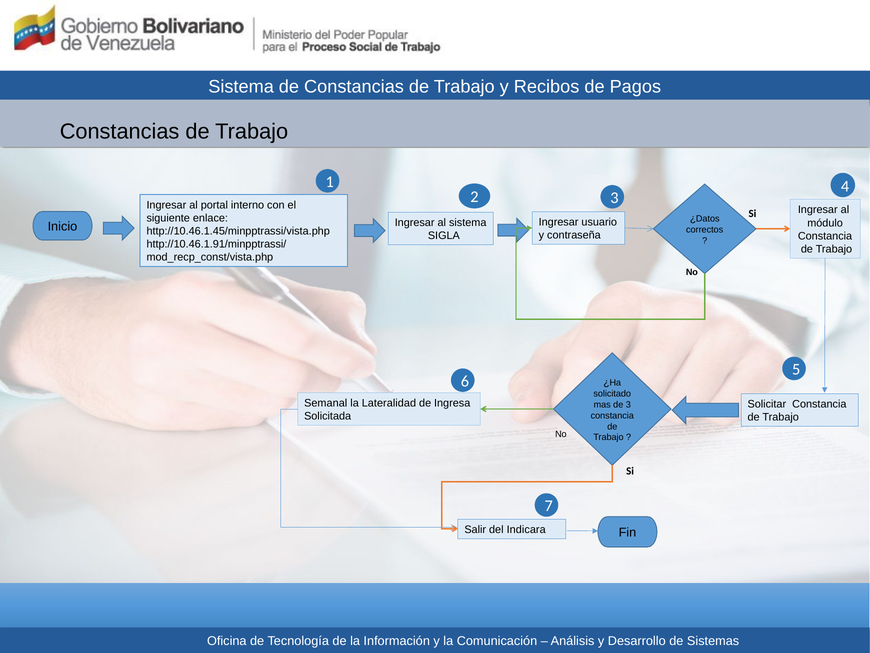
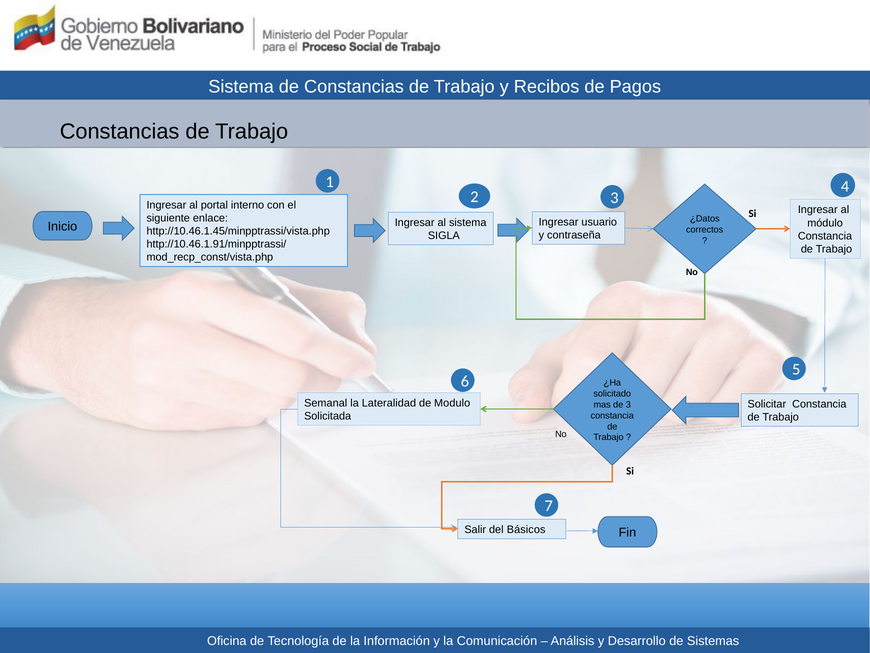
Ingresa: Ingresa -> Modulo
Indicara: Indicara -> Básicos
